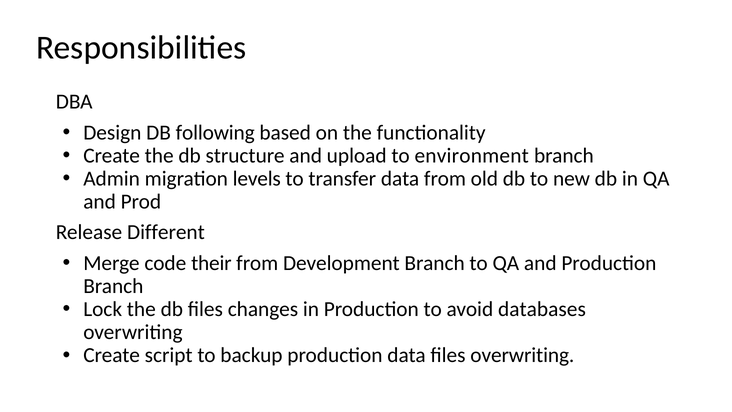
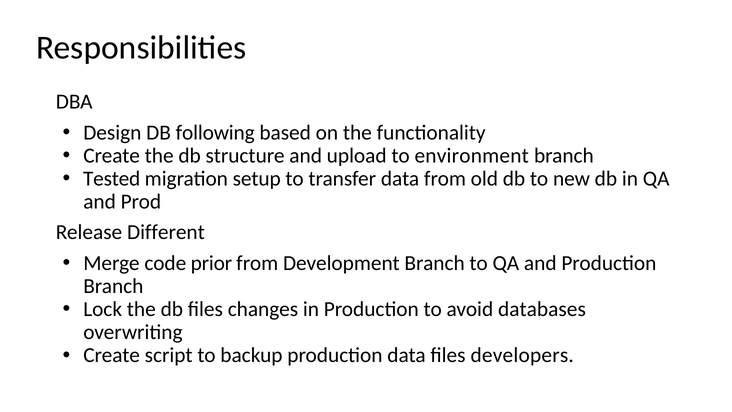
Admin: Admin -> Tested
levels: levels -> setup
their: their -> prior
files overwriting: overwriting -> developers
